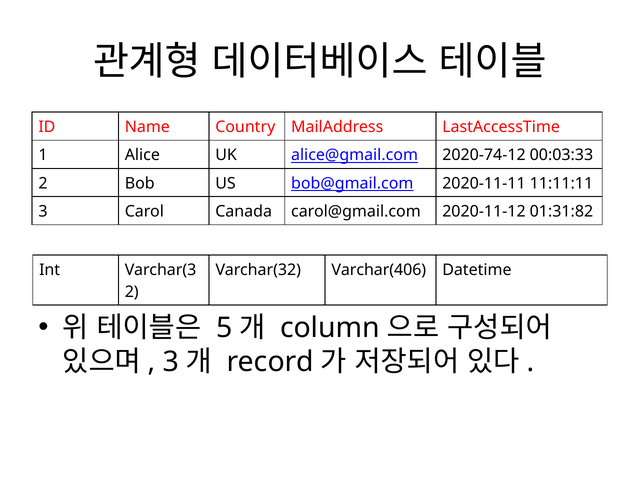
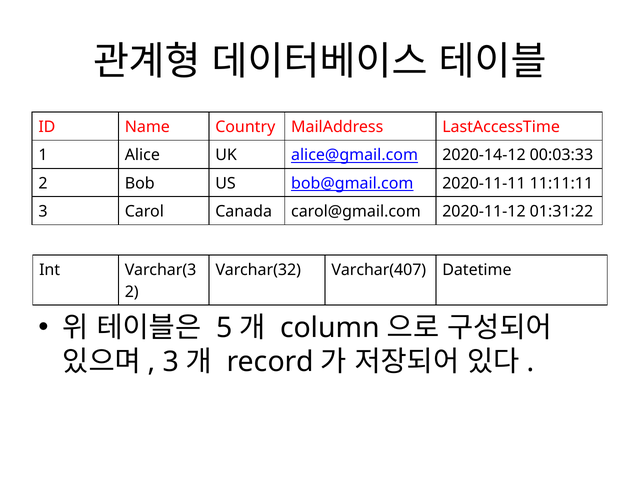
2020-74-12: 2020-74-12 -> 2020-14-12
01:31:82: 01:31:82 -> 01:31:22
Varchar(406: Varchar(406 -> Varchar(407
